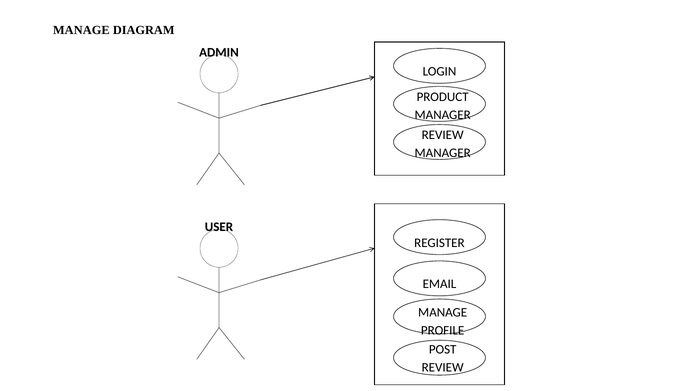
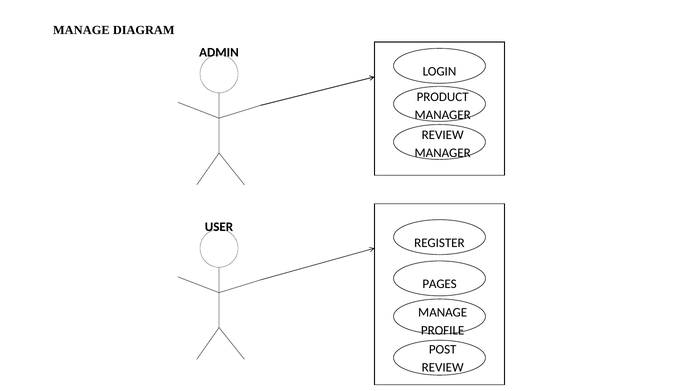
EMAIL: EMAIL -> PAGES
